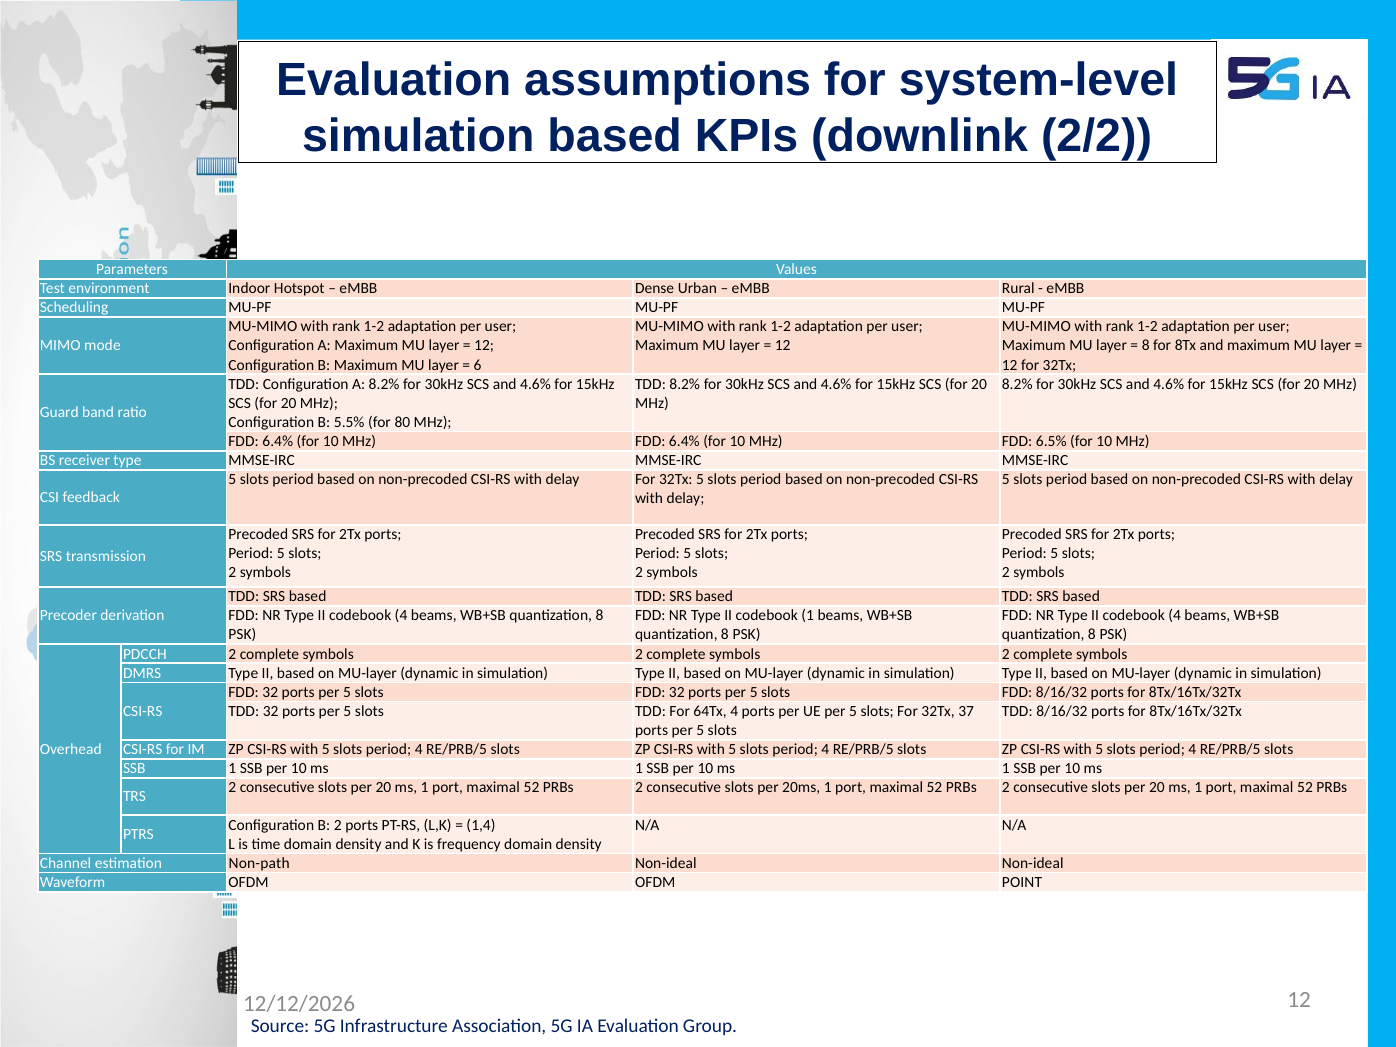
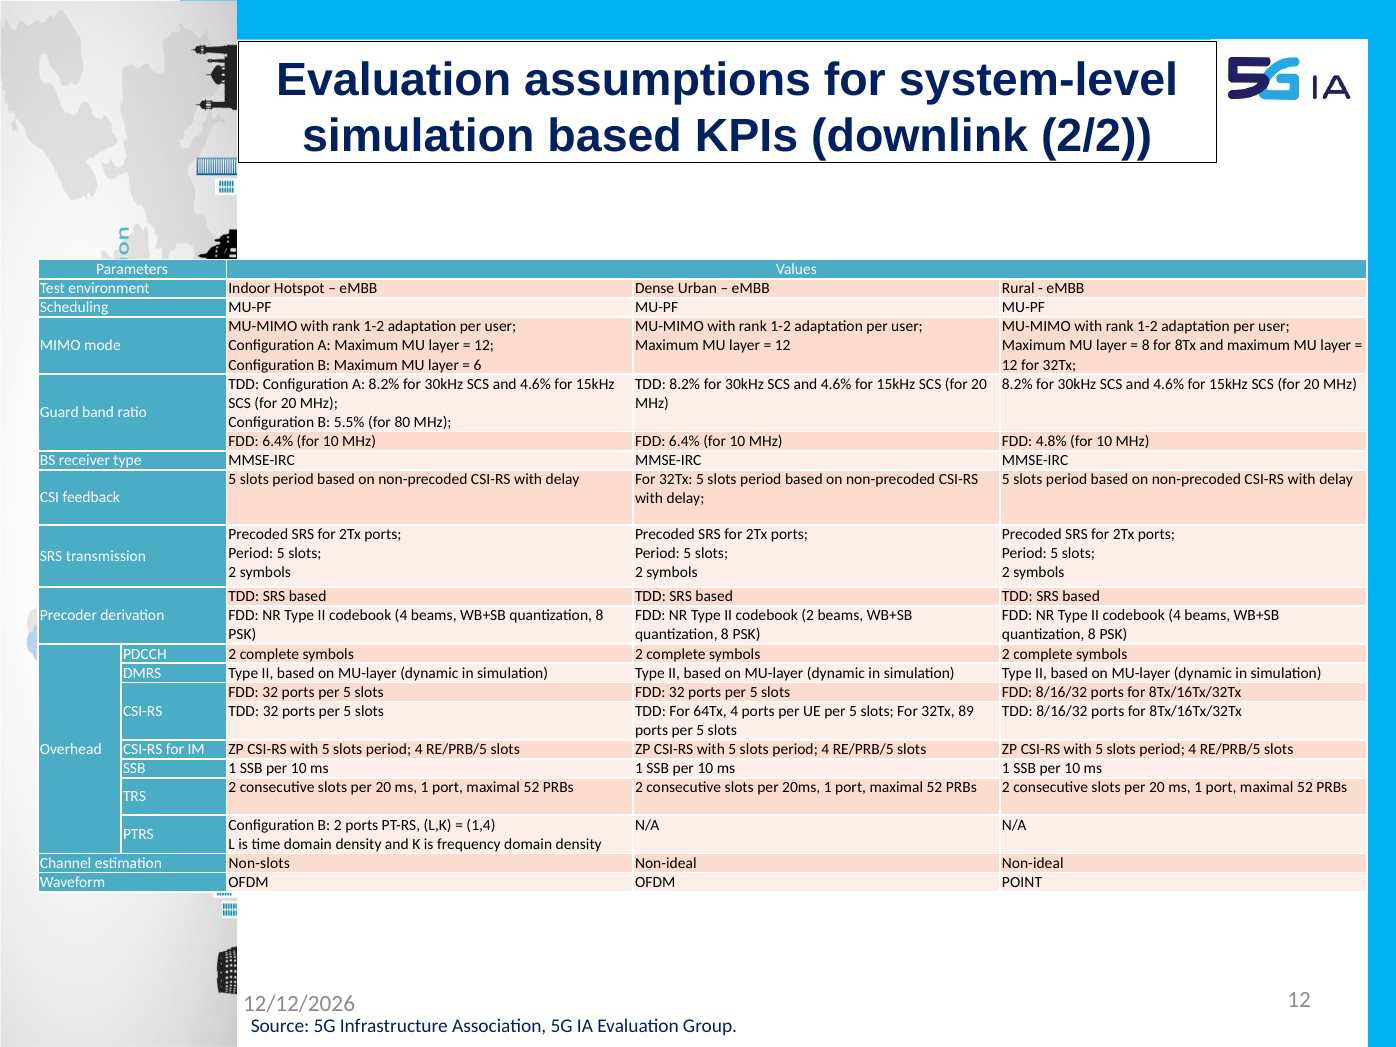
6.5%: 6.5% -> 4.8%
codebook 1: 1 -> 2
37: 37 -> 89
Non-path: Non-path -> Non-slots
